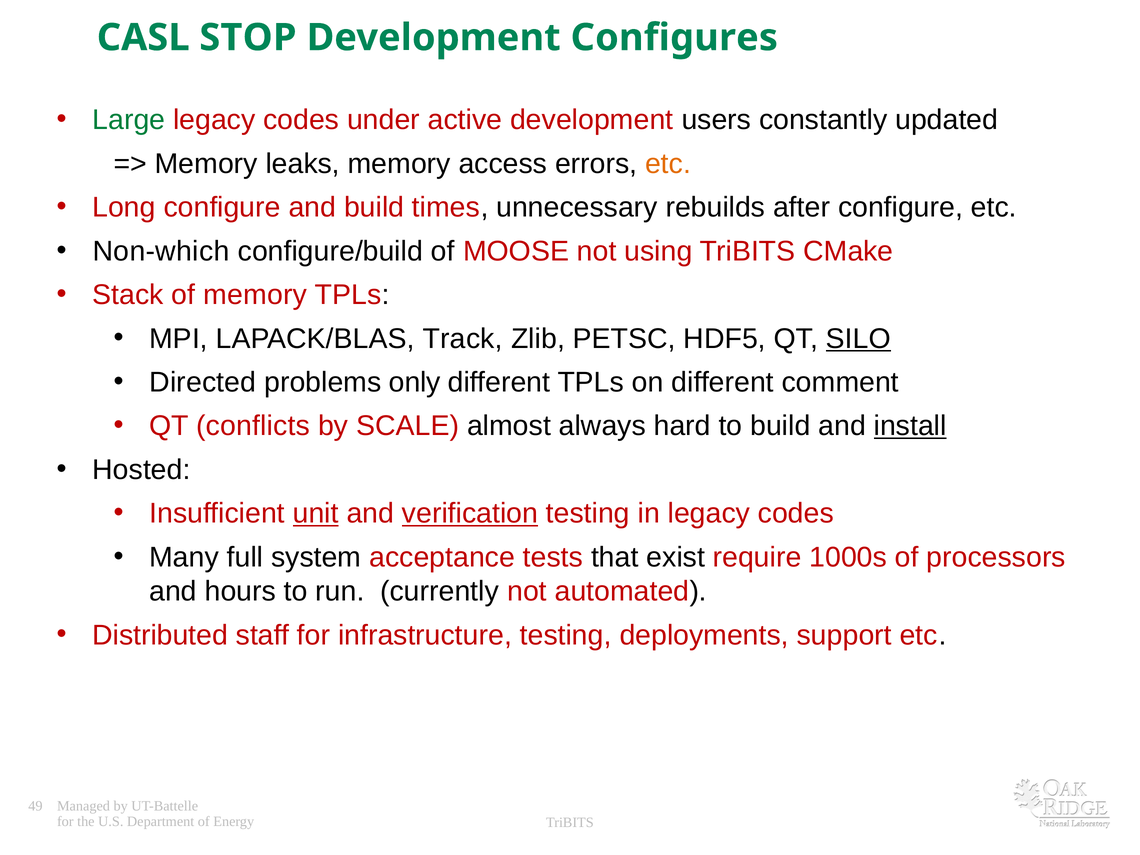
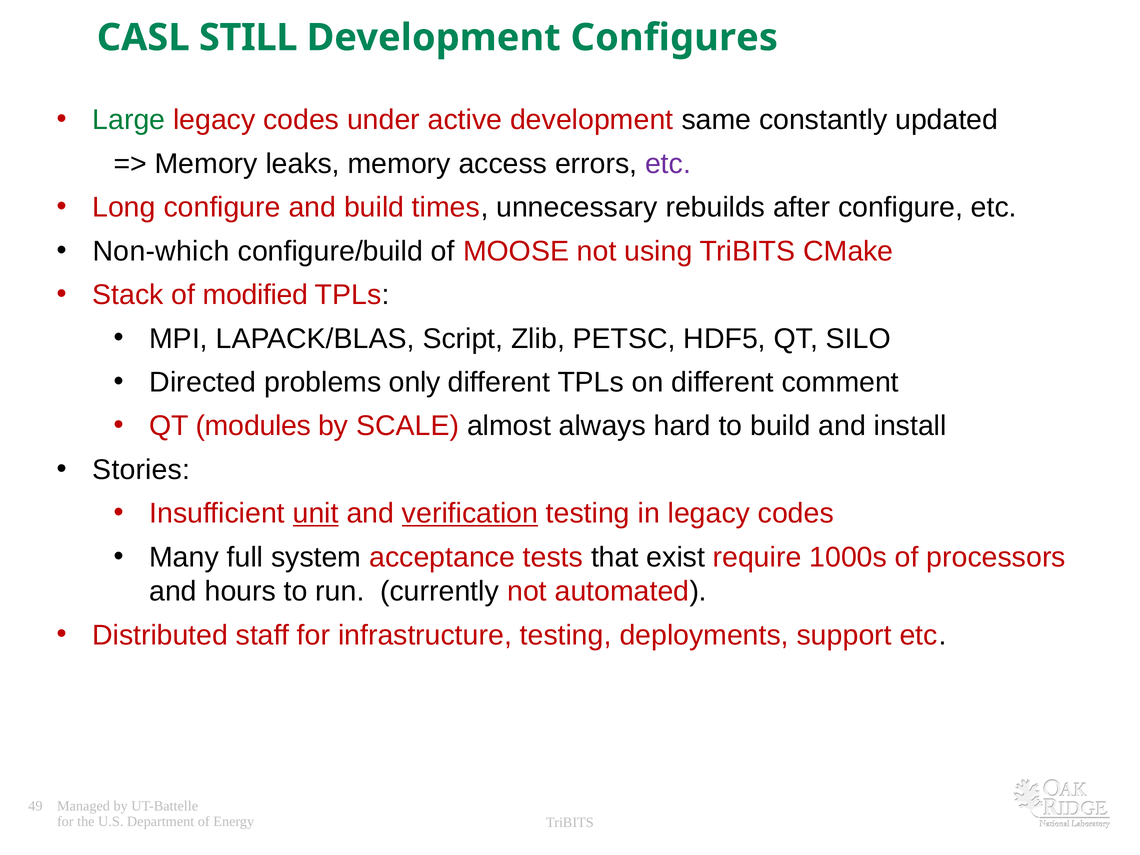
STOP: STOP -> STILL
users: users -> same
etc at (668, 164) colour: orange -> purple
of memory: memory -> modified
Track: Track -> Script
SILO underline: present -> none
conflicts: conflicts -> modules
install underline: present -> none
Hosted: Hosted -> Stories
